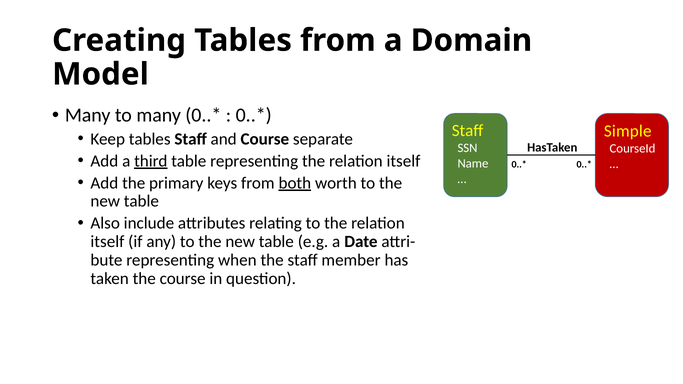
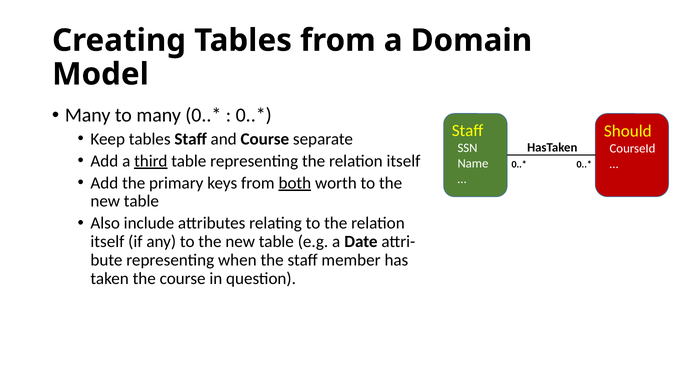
Simple: Simple -> Should
